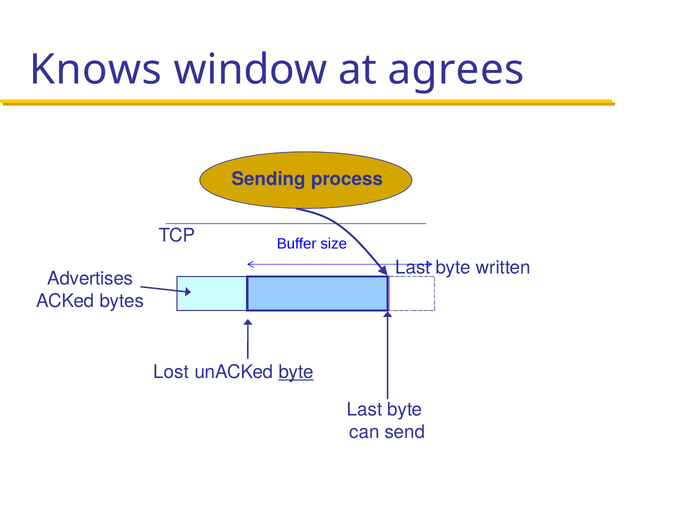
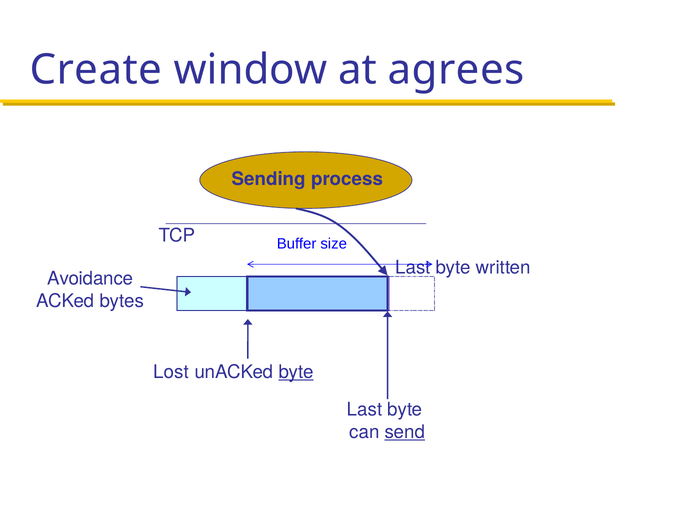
Knows: Knows -> Create
Advertises: Advertises -> Avoidance
send underline: none -> present
